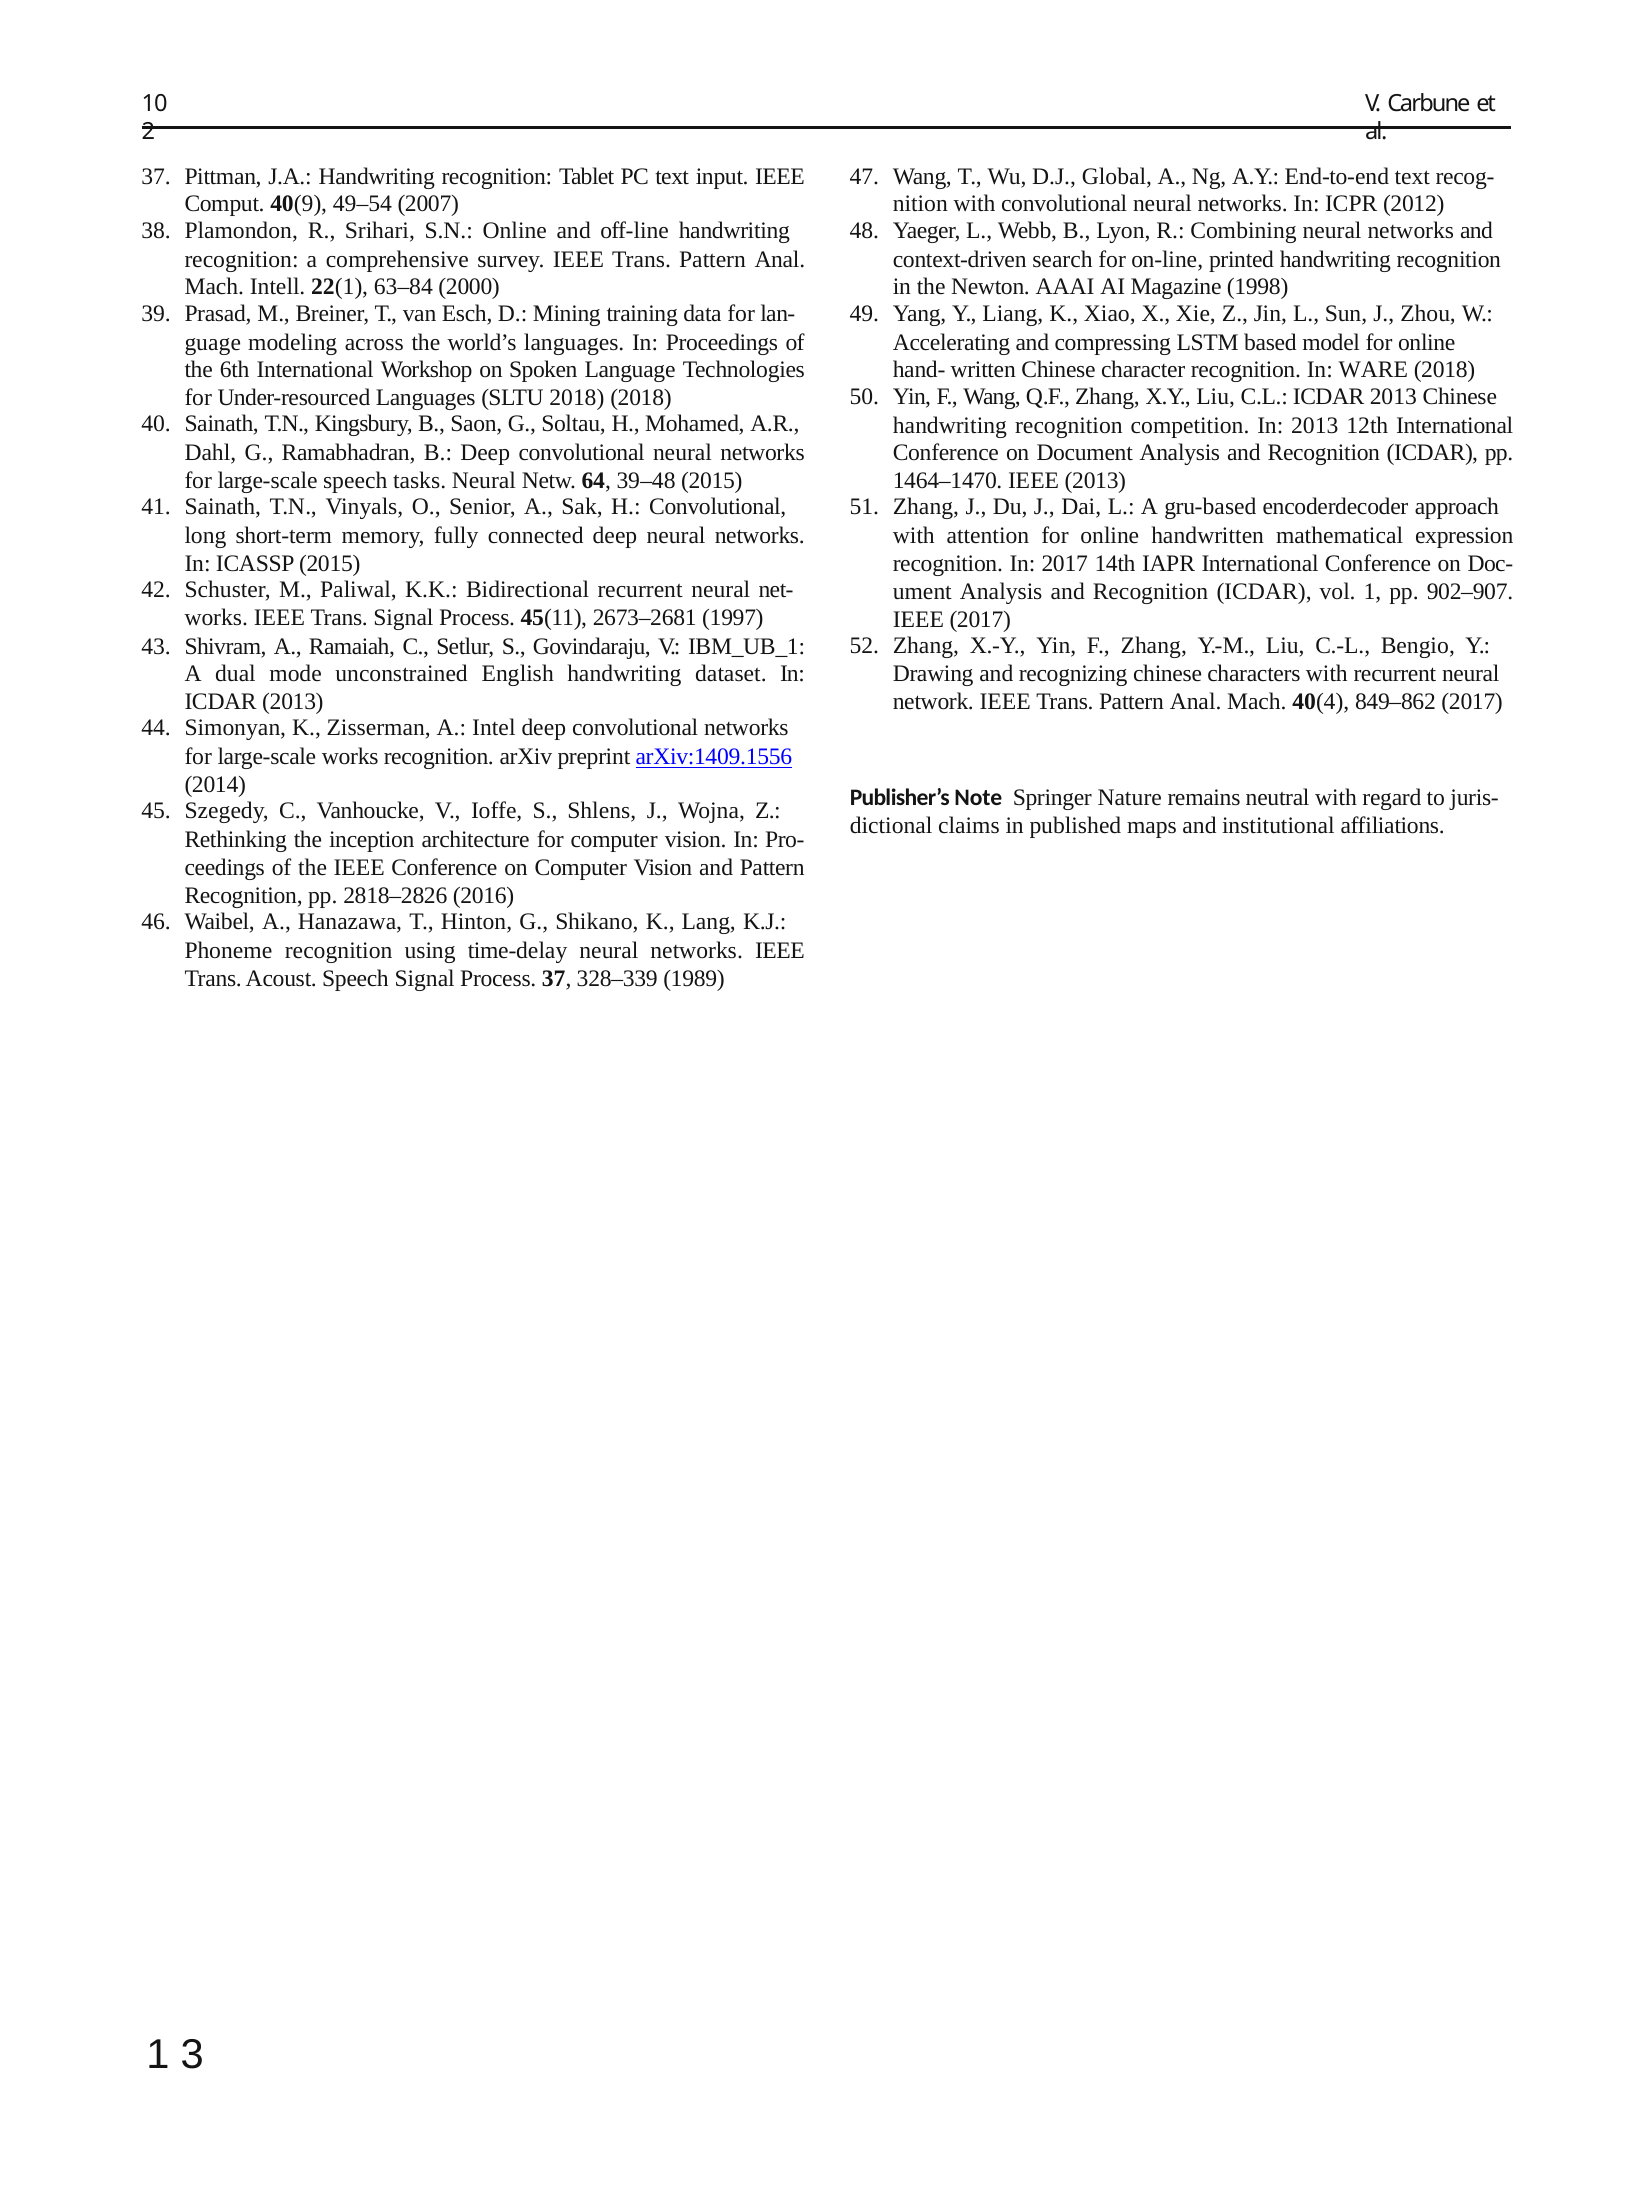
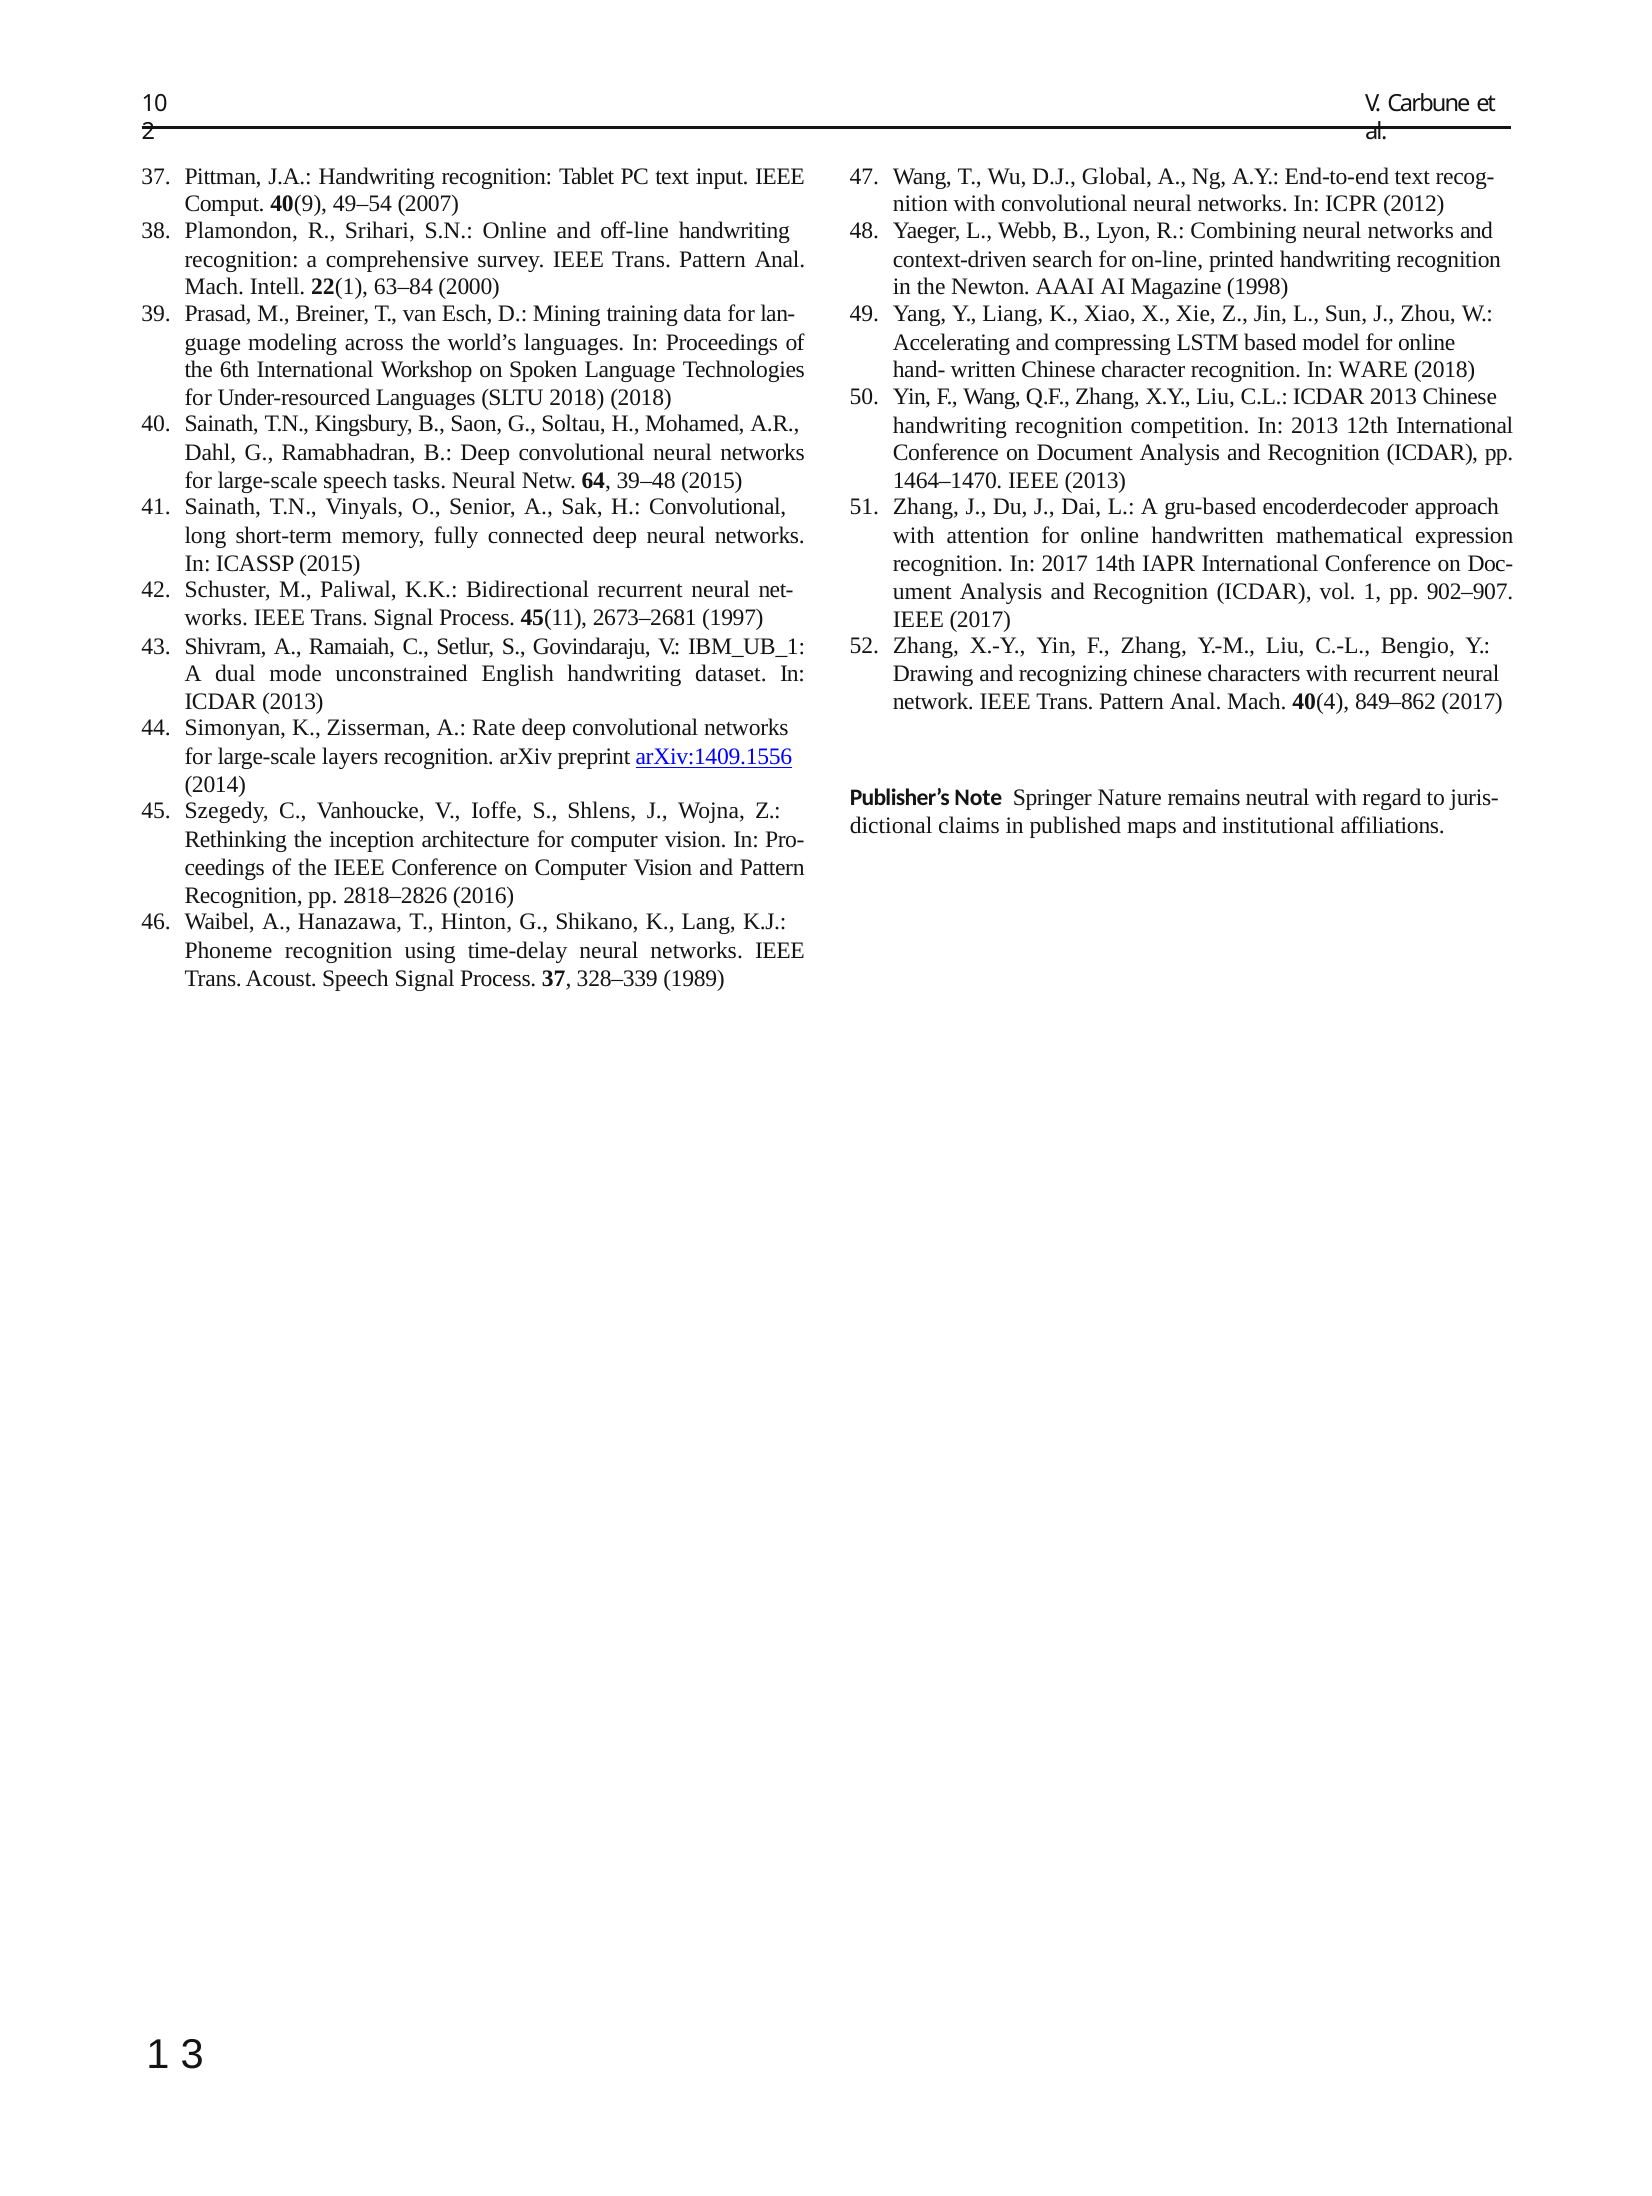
Intel: Intel -> Rate
large-scale works: works -> layers
